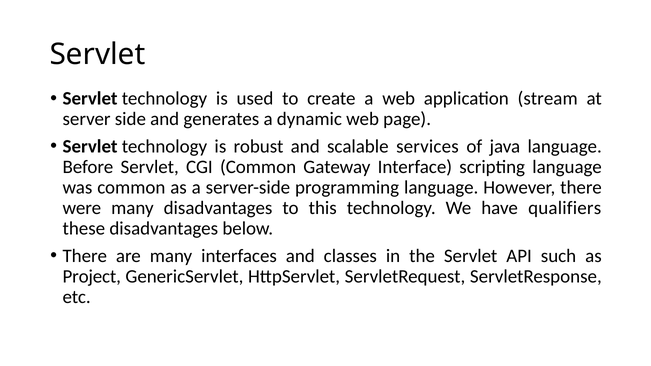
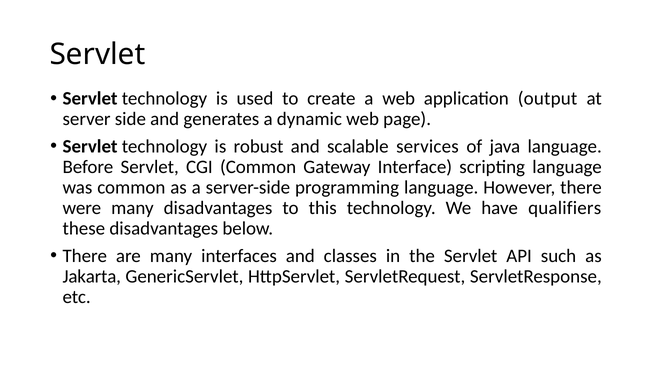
stream: stream -> output
Project: Project -> Jakarta
